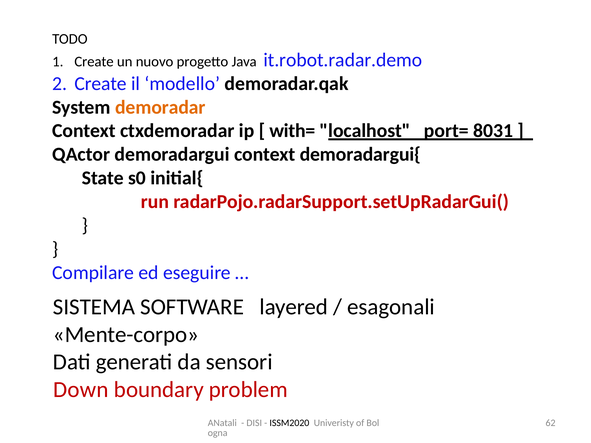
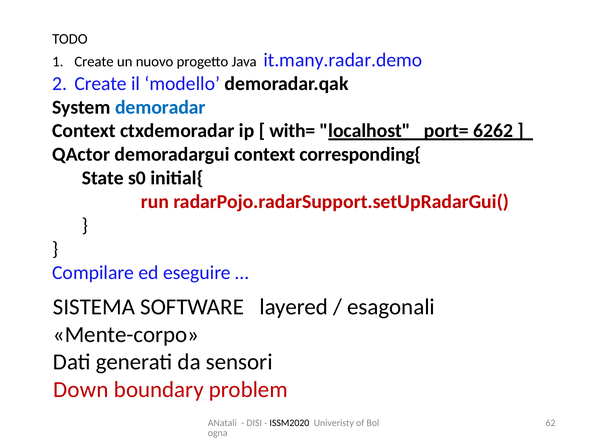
it.robot.radar.demo: it.robot.radar.demo -> it.many.radar.demo
demoradar colour: orange -> blue
8031: 8031 -> 6262
demoradargui{: demoradargui{ -> corresponding{
